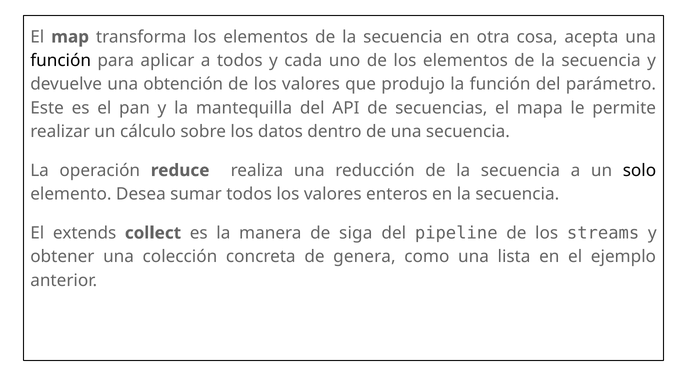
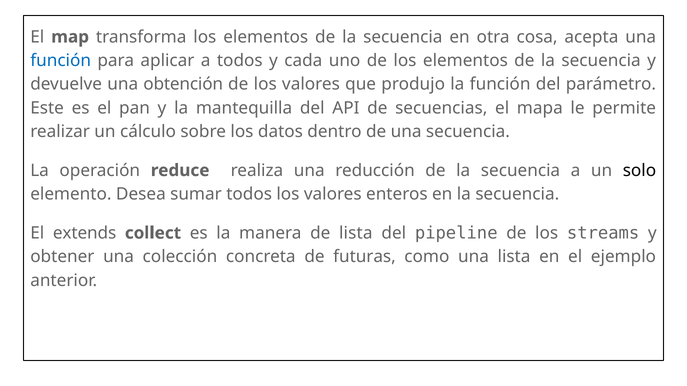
función at (61, 61) colour: black -> blue
de siga: siga -> lista
genera: genera -> futuras
